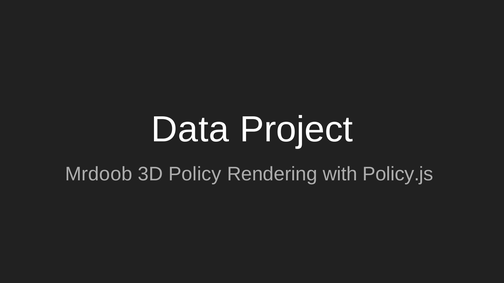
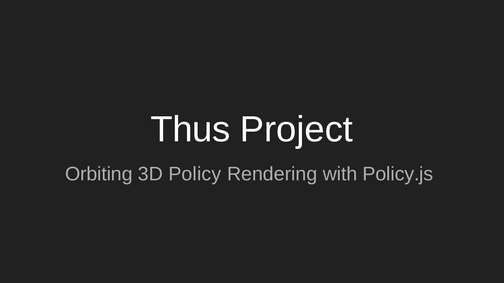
Data: Data -> Thus
Mrdoob: Mrdoob -> Orbiting
